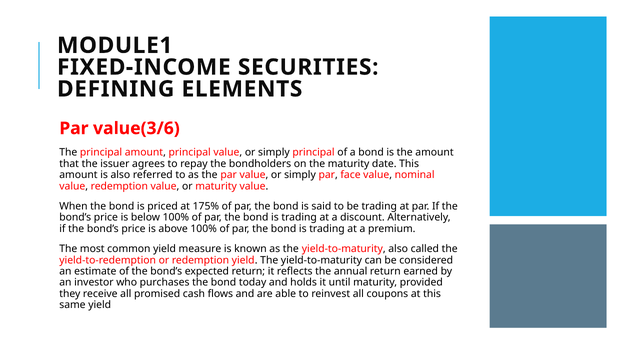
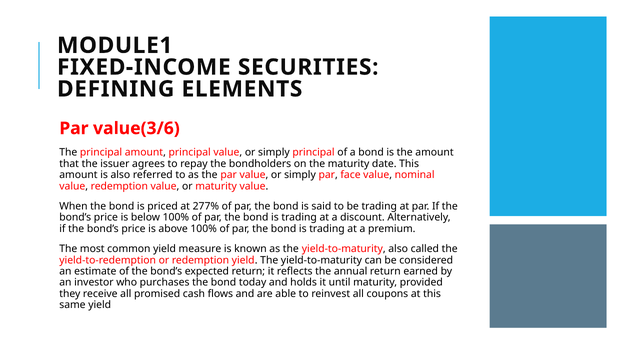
175%: 175% -> 277%
